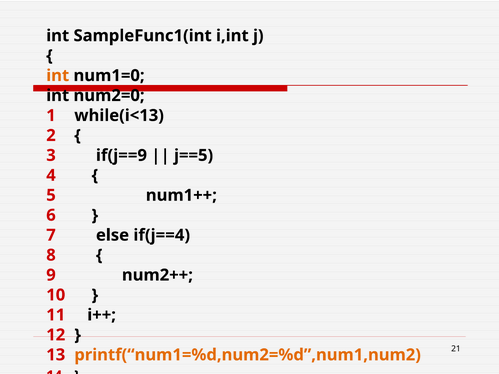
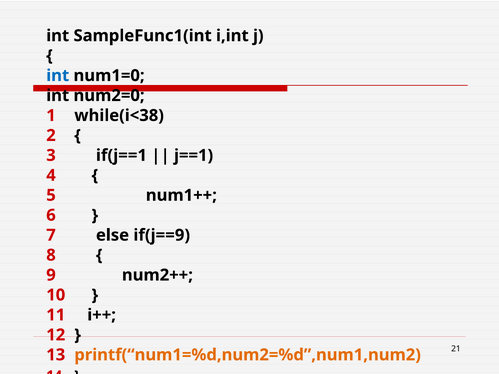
int at (58, 76) colour: orange -> blue
while(i<13: while(i<13 -> while(i<38
if(j==9: if(j==9 -> if(j==1
j==5: j==5 -> j==1
if(j==4: if(j==4 -> if(j==9
